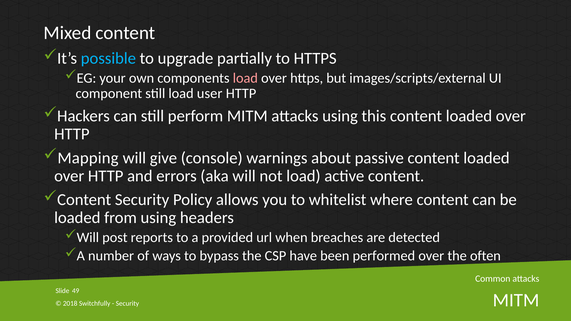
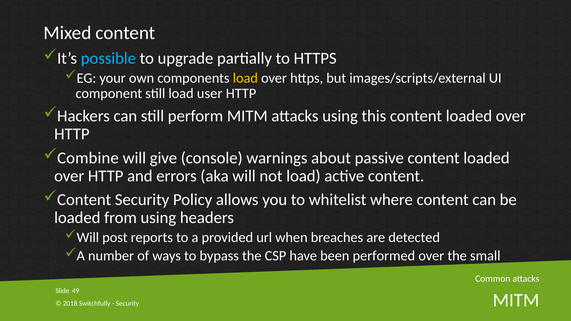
load at (245, 78) colour: pink -> yellow
Mapping: Mapping -> Combine
often: often -> small
